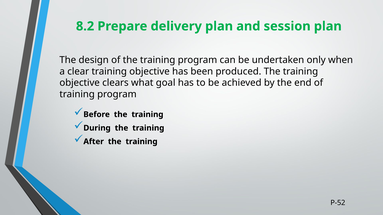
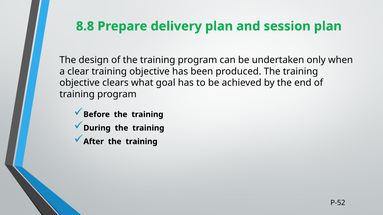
8.2: 8.2 -> 8.8
